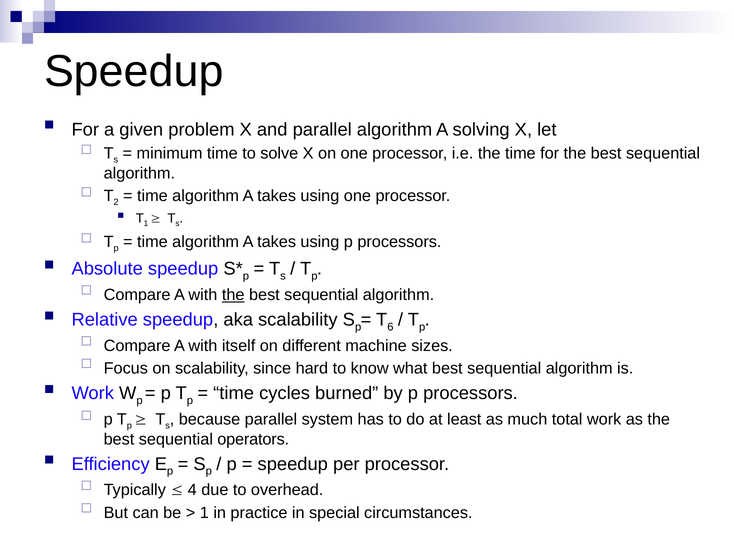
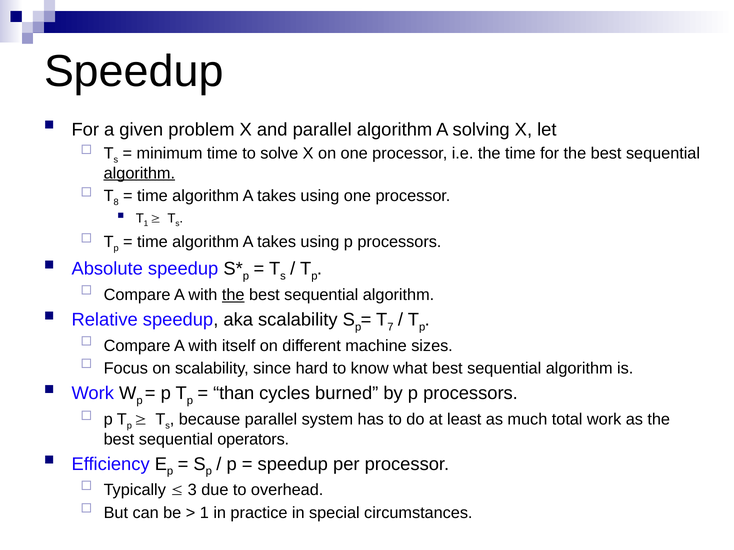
algorithm at (139, 173) underline: none -> present
2: 2 -> 8
6: 6 -> 7
time at (234, 394): time -> than
4: 4 -> 3
